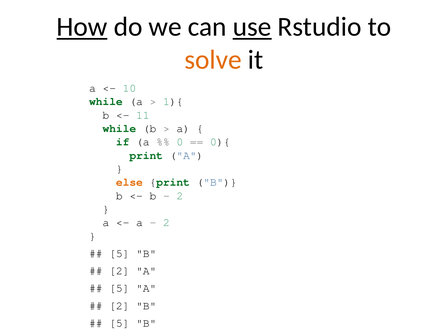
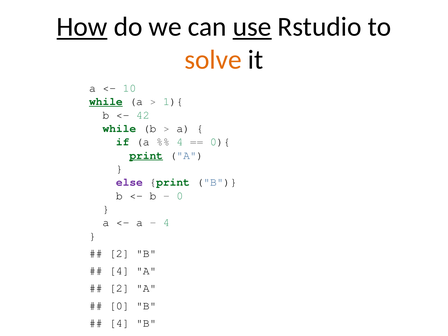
while at (106, 102) underline: none -> present
11: 11 -> 42
0 at (180, 142): 0 -> 4
print at (146, 155) underline: none -> present
else colour: orange -> purple
2 at (180, 196): 2 -> 0
2 at (166, 223): 2 -> 4
5 at (119, 253): 5 -> 2
2 at (119, 271): 2 -> 4
5 at (119, 288): 5 -> 2
2 at (119, 306): 2 -> 0
5 at (119, 323): 5 -> 4
